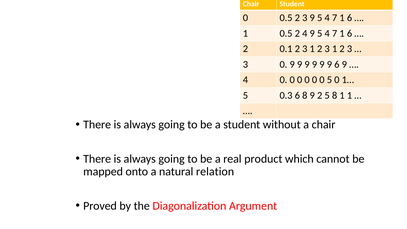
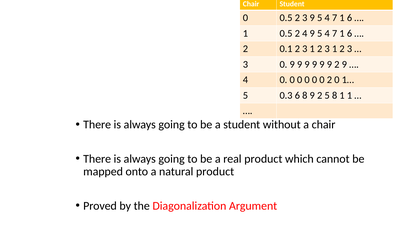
9 9 6: 6 -> 2
0 5: 5 -> 2
natural relation: relation -> product
